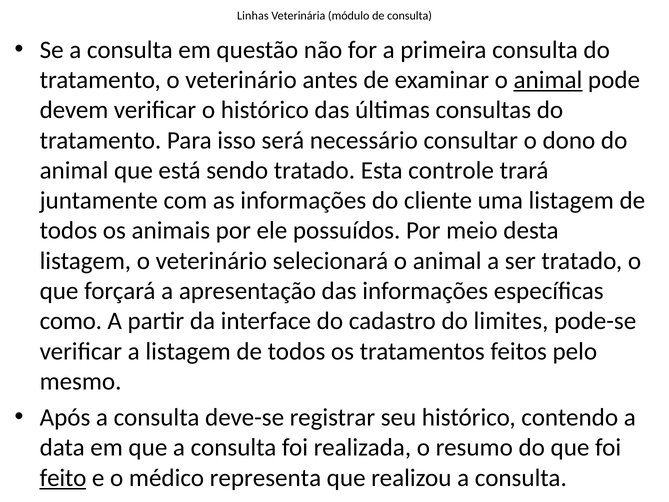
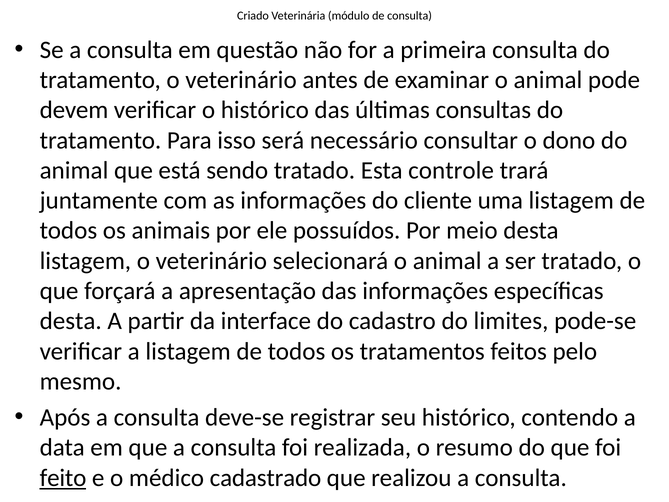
Linhas: Linhas -> Criado
animal at (548, 80) underline: present -> none
como at (71, 321): como -> desta
representa: representa -> cadastrado
